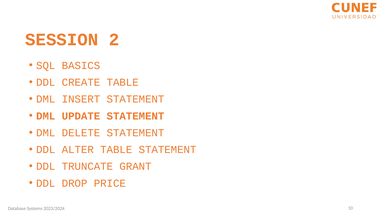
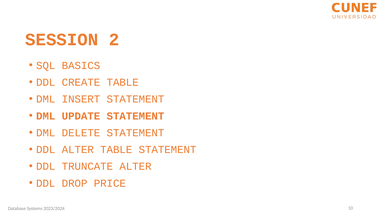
TRUNCATE GRANT: GRANT -> ALTER
